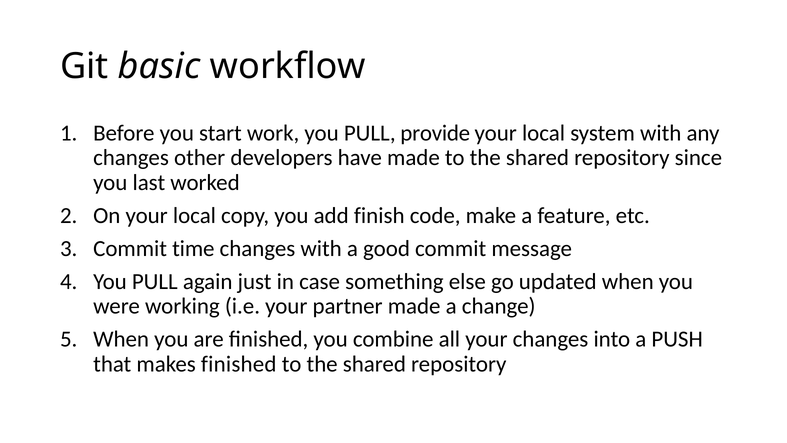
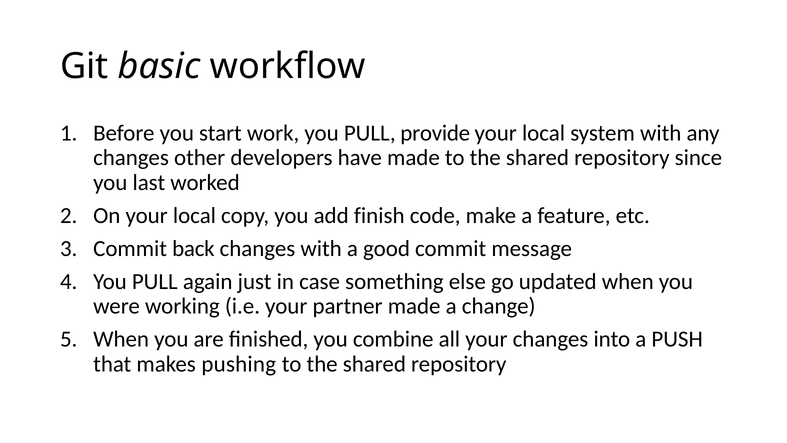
time: time -> back
makes finished: finished -> pushing
